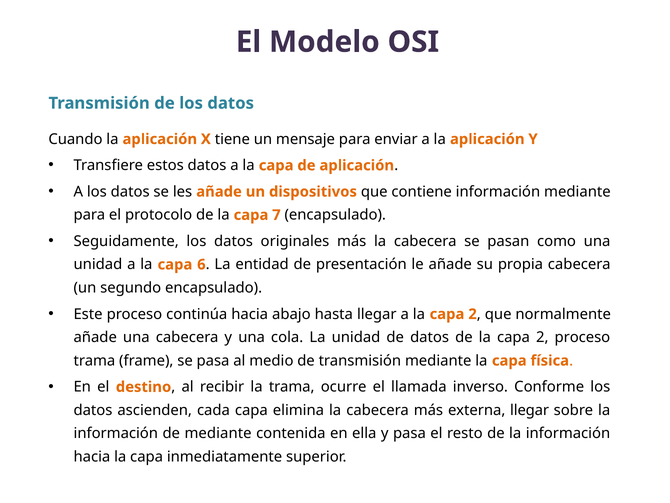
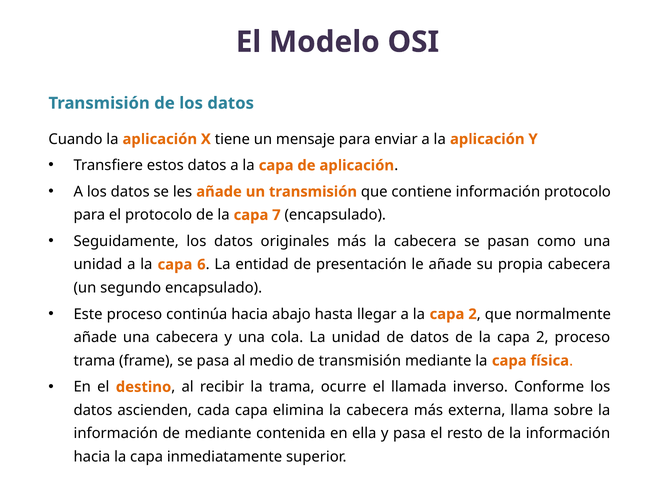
un dispositivos: dispositivos -> transmisión
información mediante: mediante -> protocolo
externa llegar: llegar -> llama
